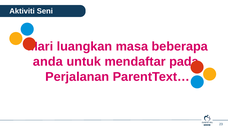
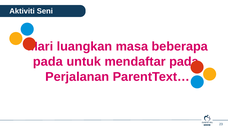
anda at (48, 62): anda -> pada
